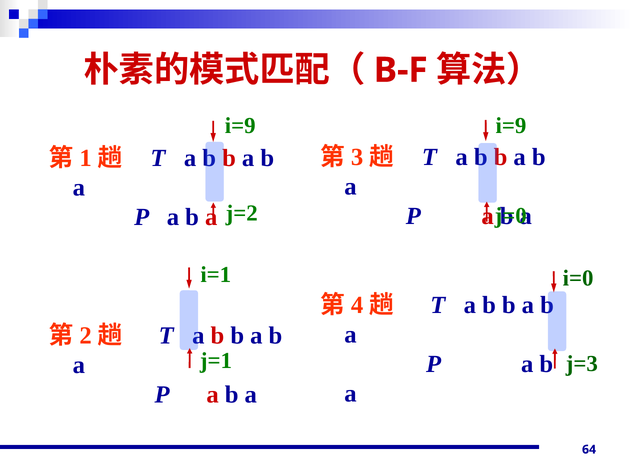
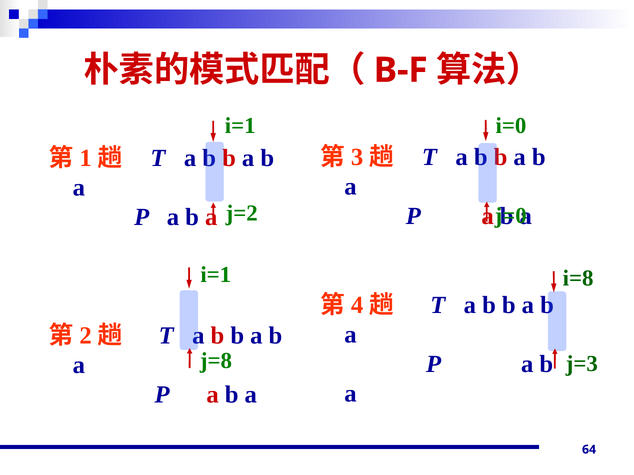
i=9 at (240, 126): i=9 -> i=1
i=9 at (511, 126): i=9 -> i=0
i=0: i=0 -> i=8
j=1: j=1 -> j=8
